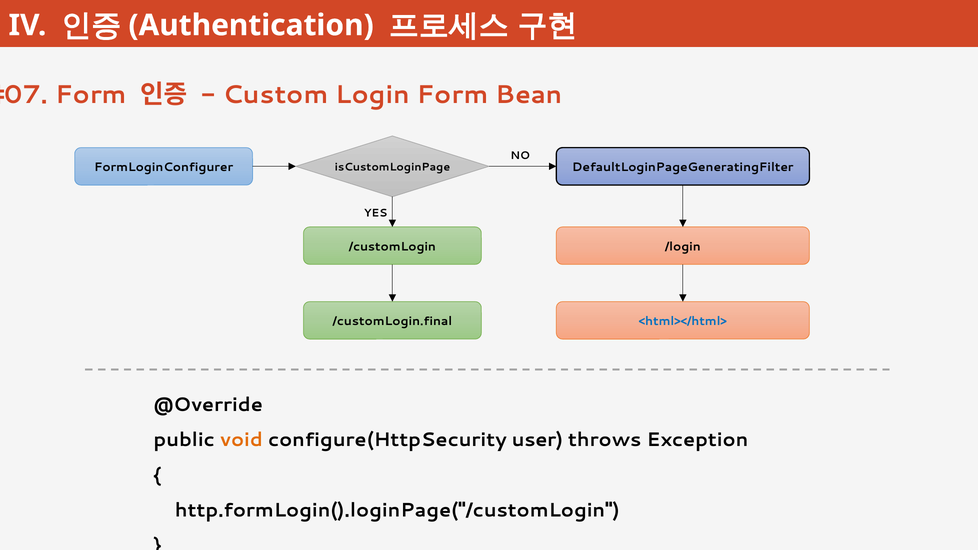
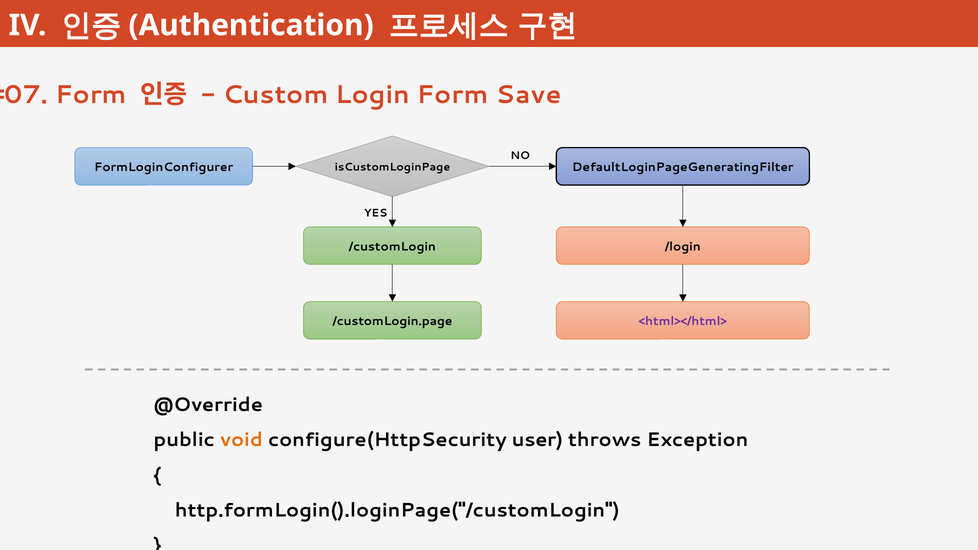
Bean: Bean -> Save
/customLogin.final: /customLogin.final -> /customLogin.page
<html></html> colour: blue -> purple
